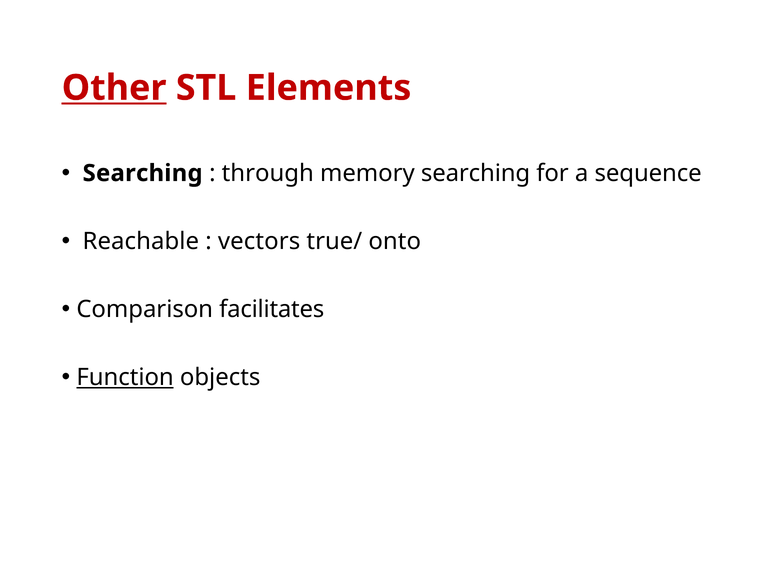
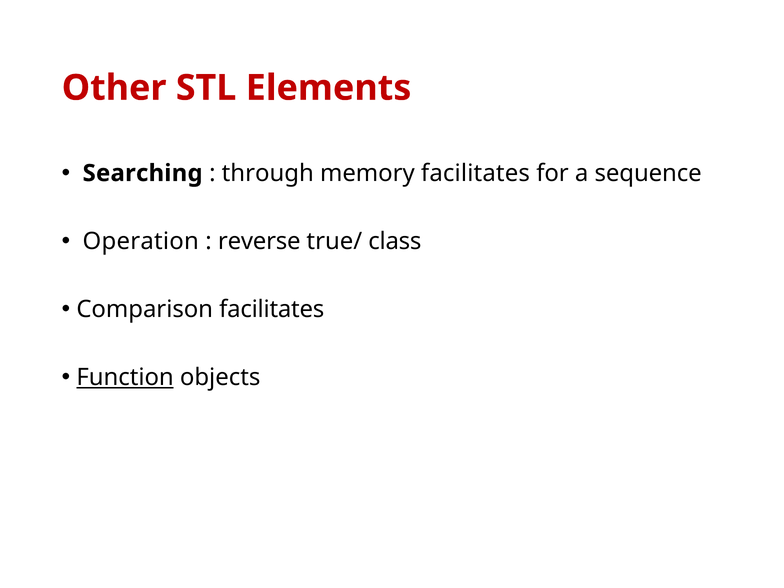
Other underline: present -> none
memory searching: searching -> facilitates
Reachable: Reachable -> Operation
vectors: vectors -> reverse
onto: onto -> class
